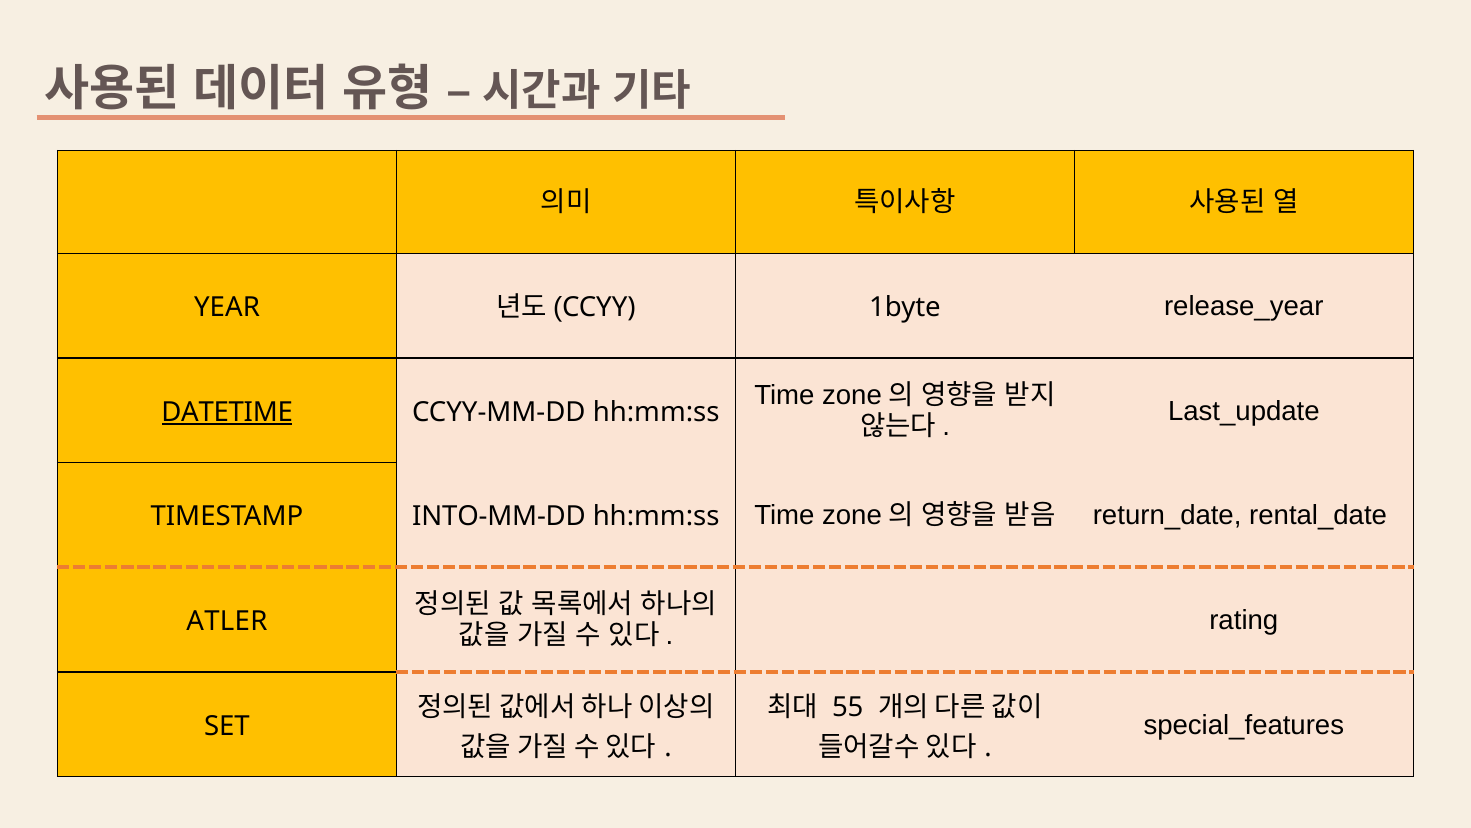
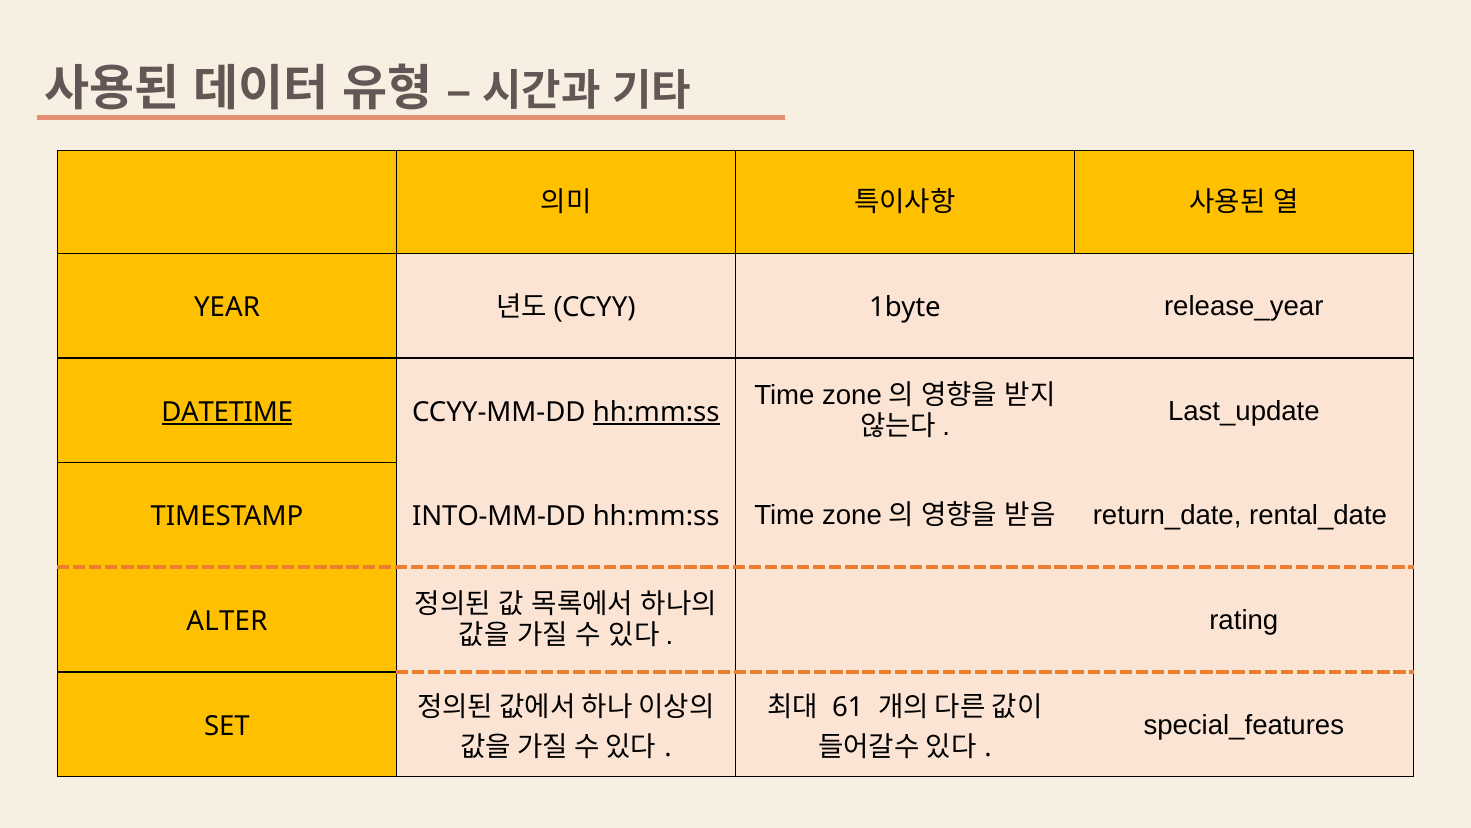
hh:mm:ss at (656, 412) underline: none -> present
ATLER: ATLER -> ALTER
55: 55 -> 61
